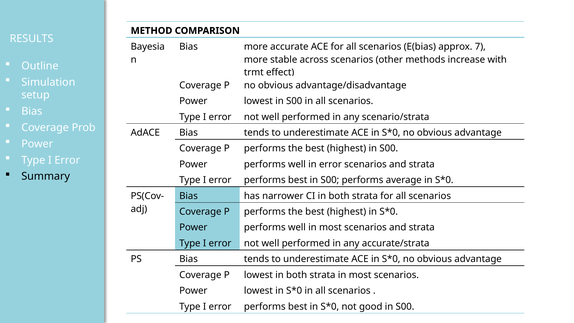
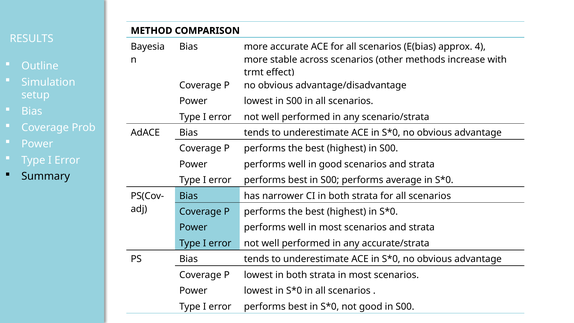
7: 7 -> 4
in error: error -> good
